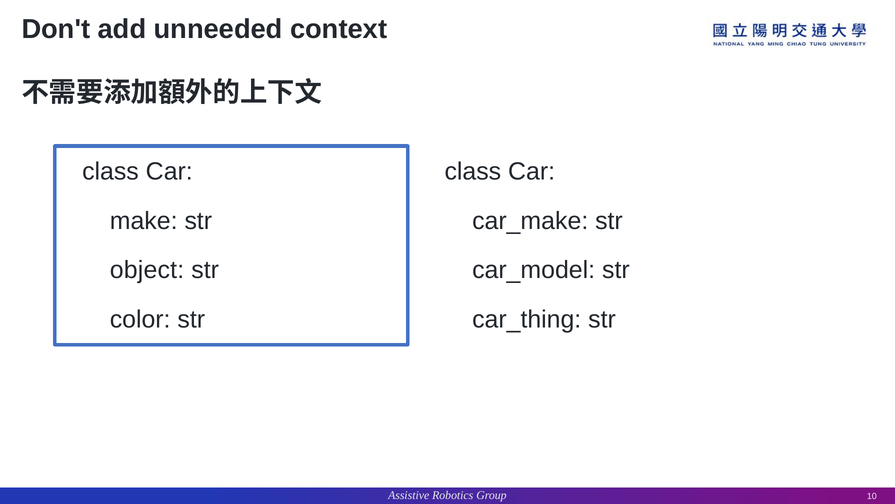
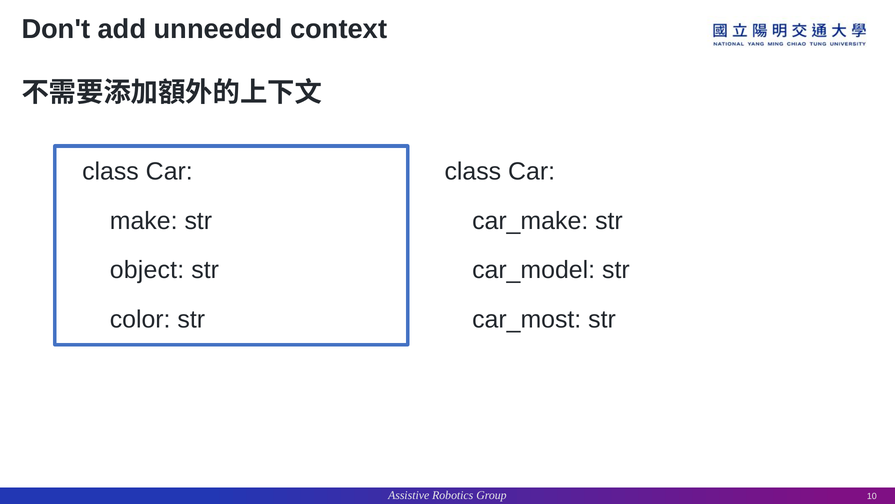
car_thing: car_thing -> car_most
